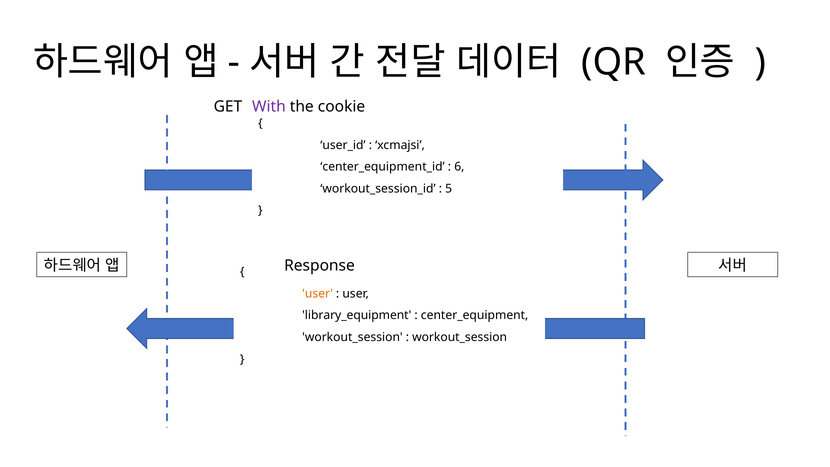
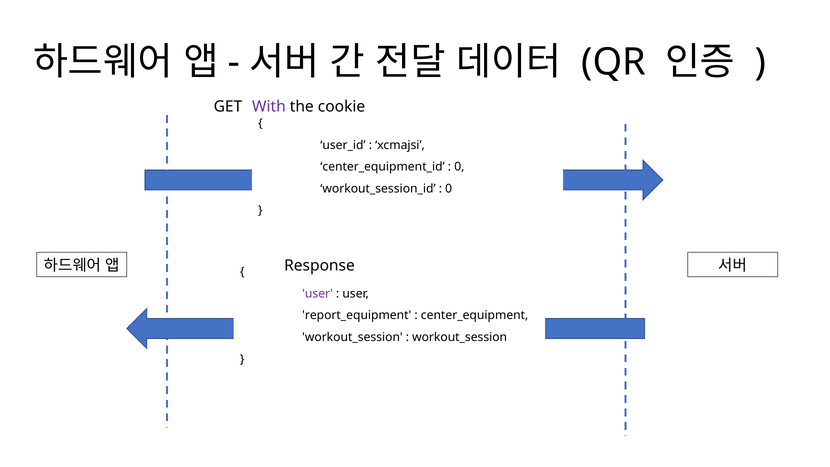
6 at (459, 167): 6 -> 0
5 at (449, 189): 5 -> 0
user at (318, 294) colour: orange -> purple
library_equipment: library_equipment -> report_equipment
